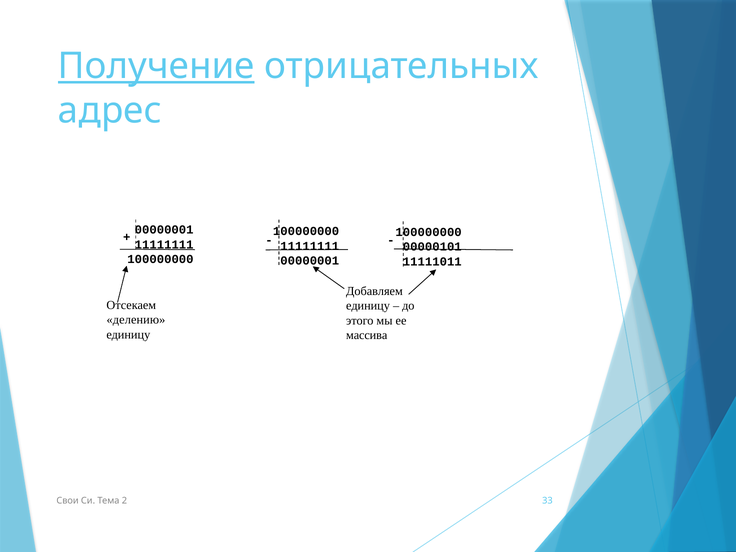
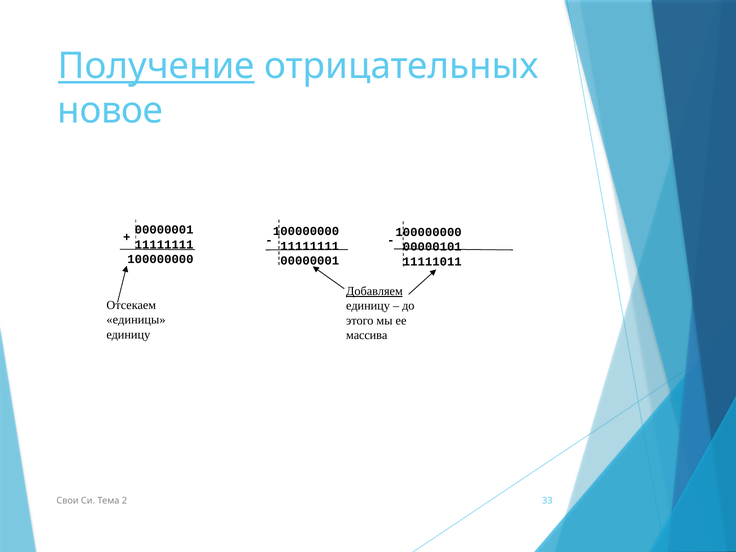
адрес: адрес -> новое
Добавляем underline: none -> present
делению: делению -> единицы
